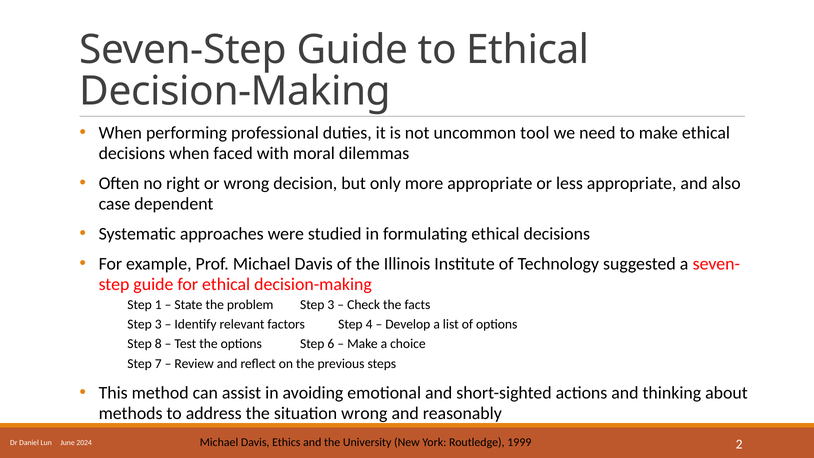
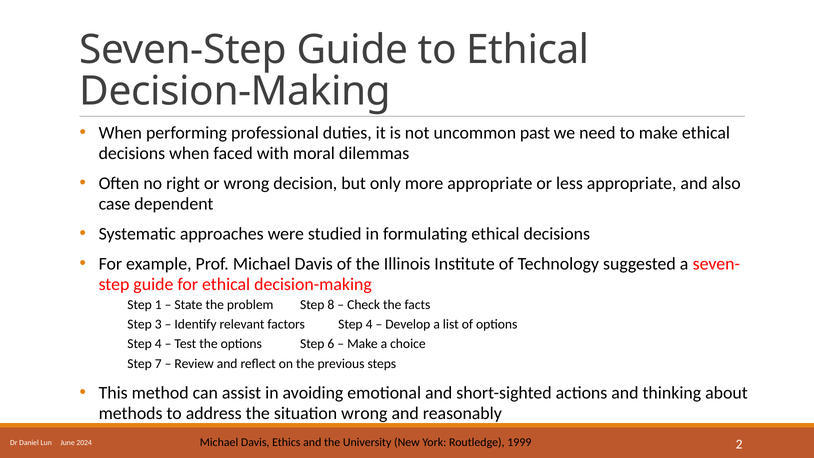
tool: tool -> past
problem Step 3: 3 -> 8
8 at (158, 344): 8 -> 4
